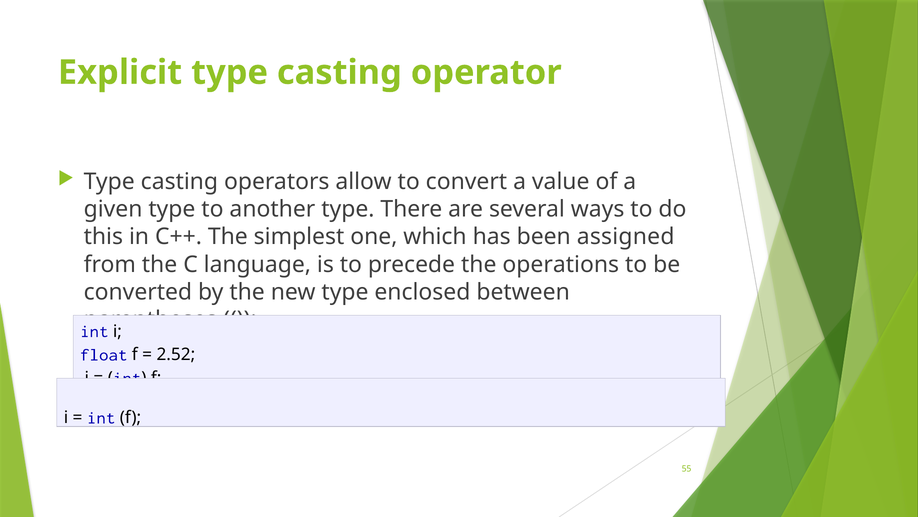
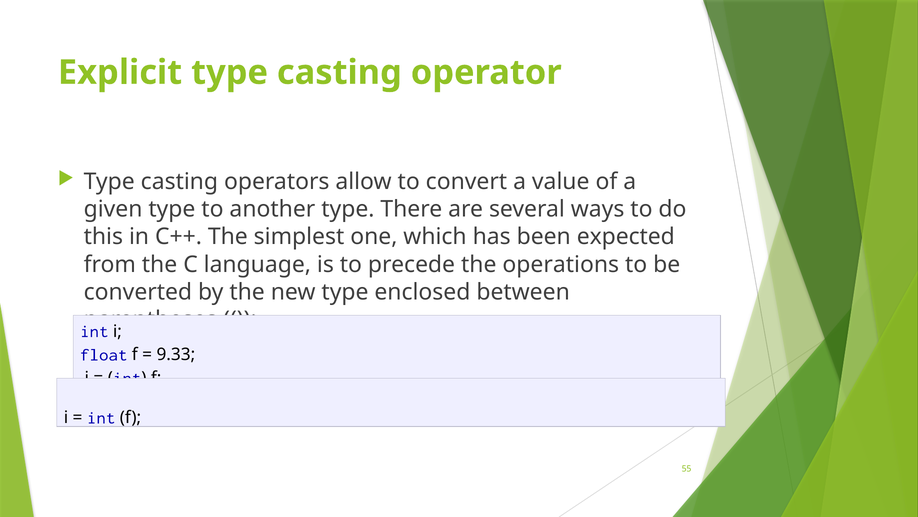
assigned: assigned -> expected
2.52: 2.52 -> 9.33
